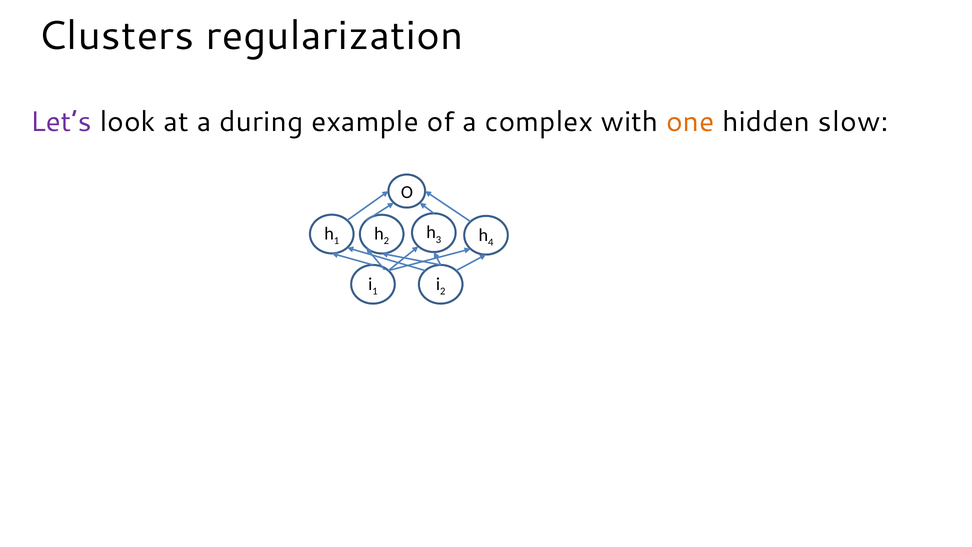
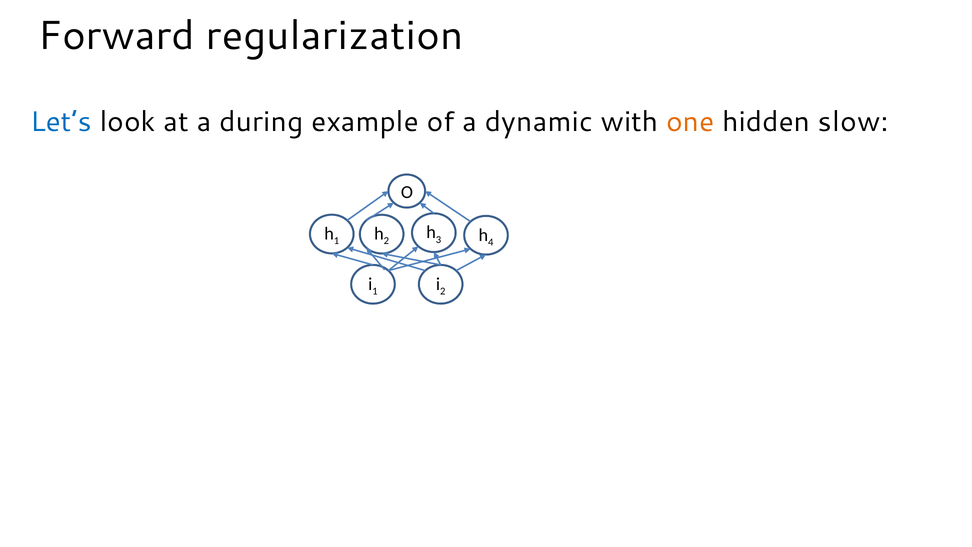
Clusters: Clusters -> Forward
Let’s colour: purple -> blue
complex: complex -> dynamic
